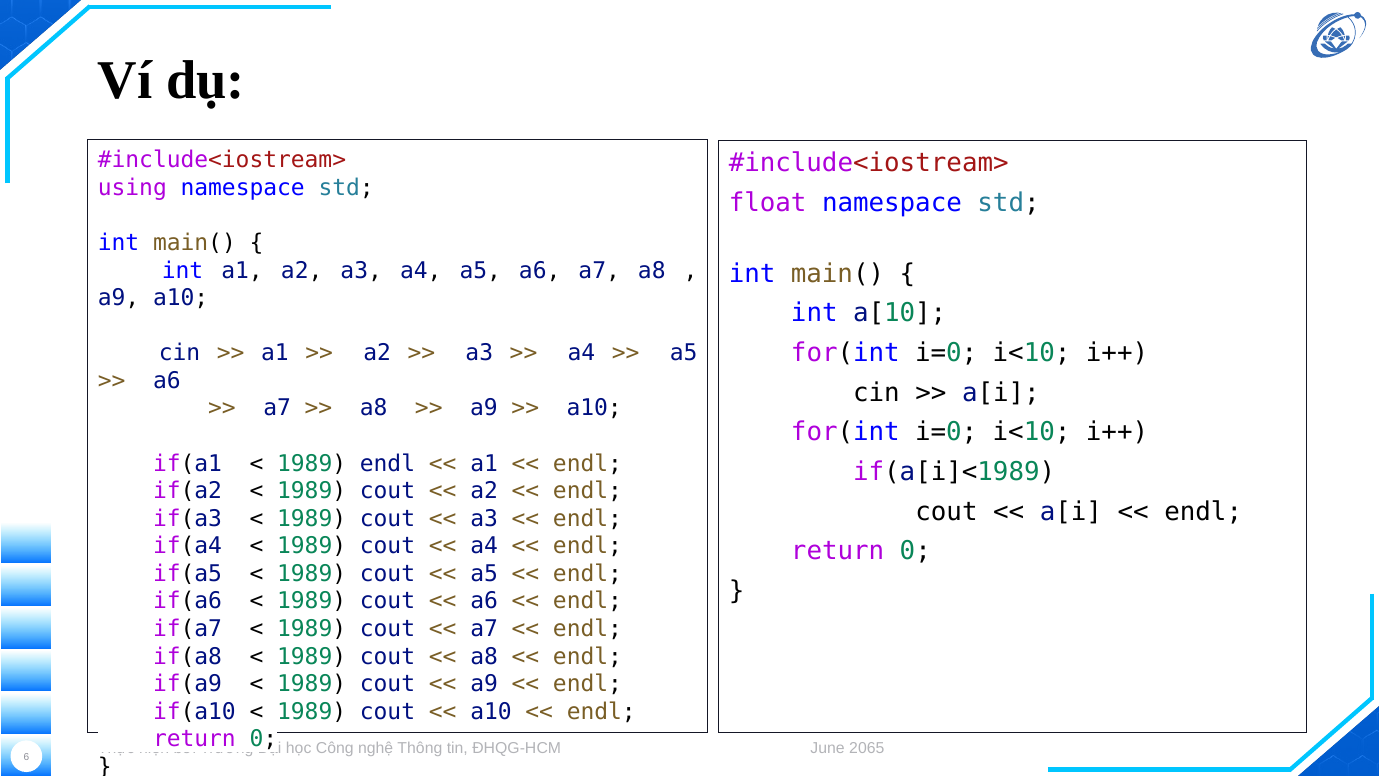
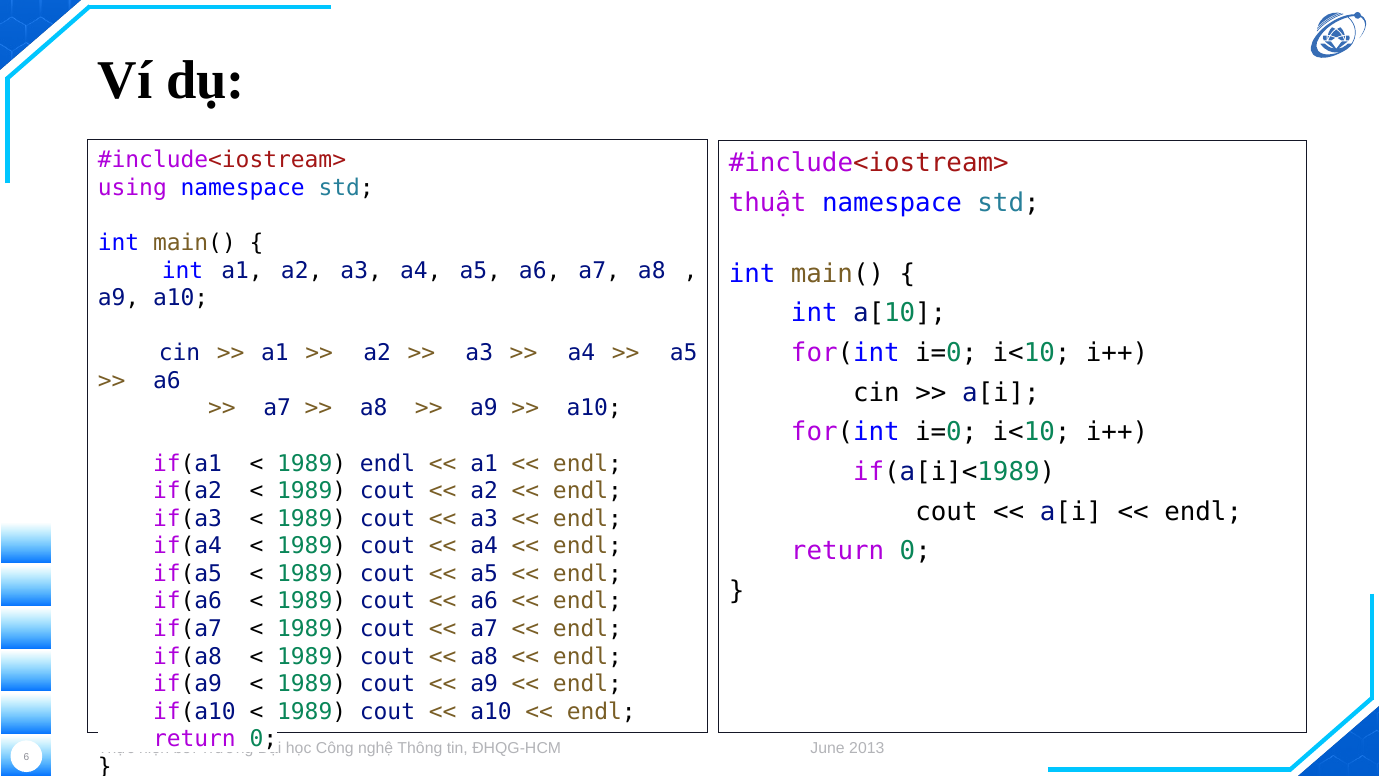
float: float -> thuật
2065: 2065 -> 2013
